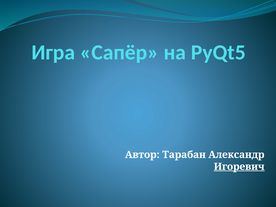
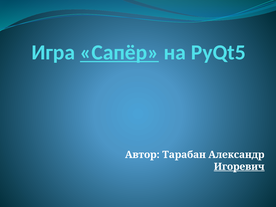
Сапёр underline: none -> present
